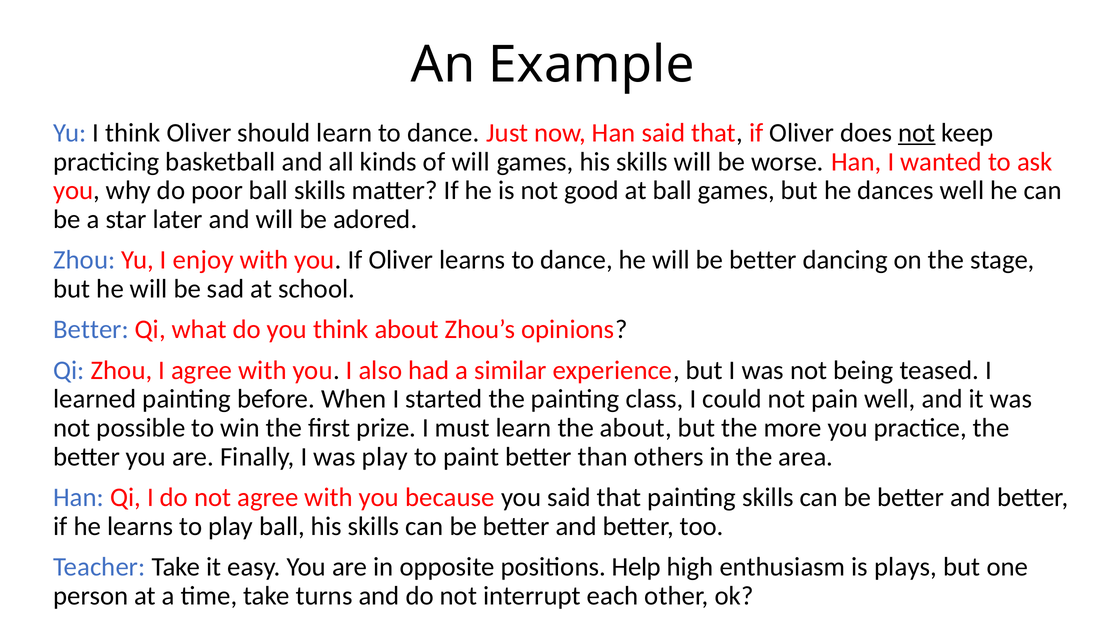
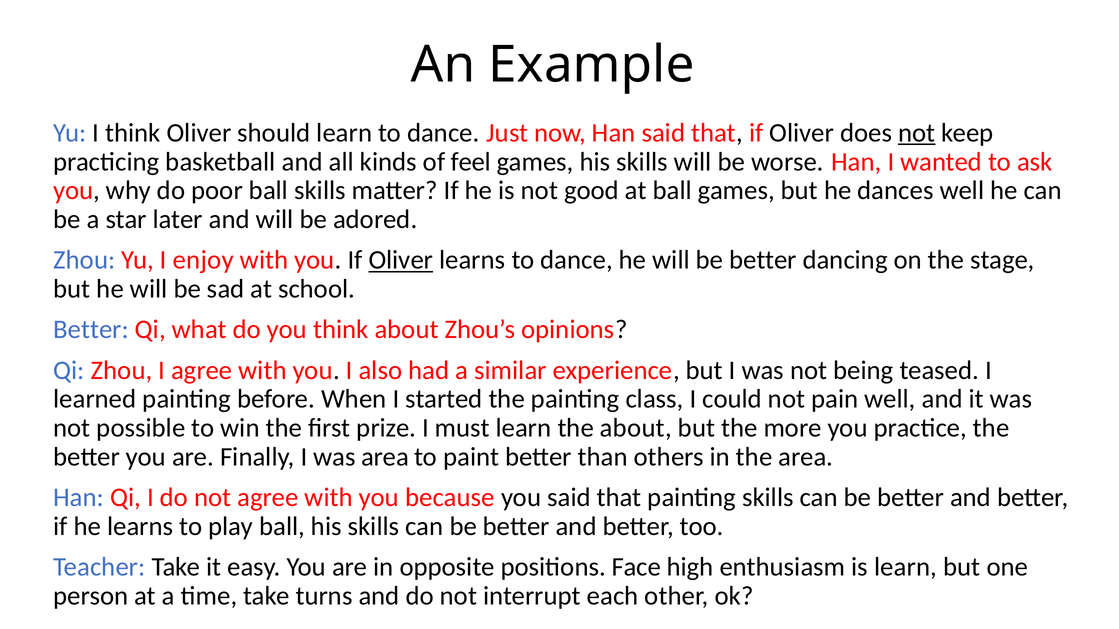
of will: will -> feel
Oliver at (401, 260) underline: none -> present
was play: play -> area
Help: Help -> Face
is plays: plays -> learn
